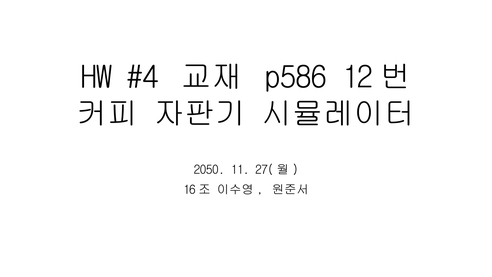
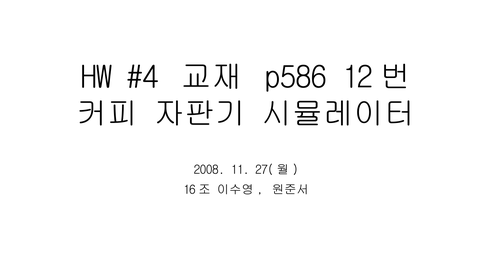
2050: 2050 -> 2008
